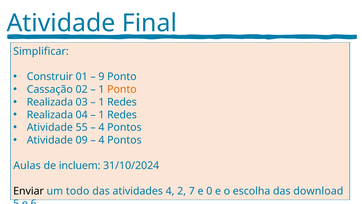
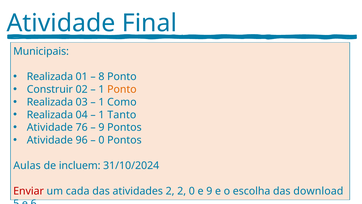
Simplificar: Simplificar -> Municipais
Construir at (50, 77): Construir -> Realizada
9: 9 -> 8
Cassação: Cassação -> Construir
Redes at (122, 102): Redes -> Como
Redes at (122, 115): Redes -> Tanto
55: 55 -> 76
4 at (101, 127): 4 -> 9
09: 09 -> 96
4 at (101, 140): 4 -> 0
Enviar colour: black -> red
todo: todo -> cada
atividades 4: 4 -> 2
2 7: 7 -> 0
e 0: 0 -> 9
